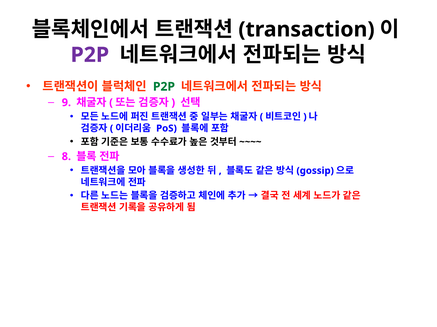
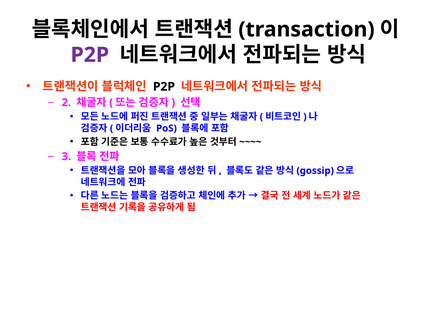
P2P at (164, 87) colour: green -> black
9: 9 -> 2
8: 8 -> 3
